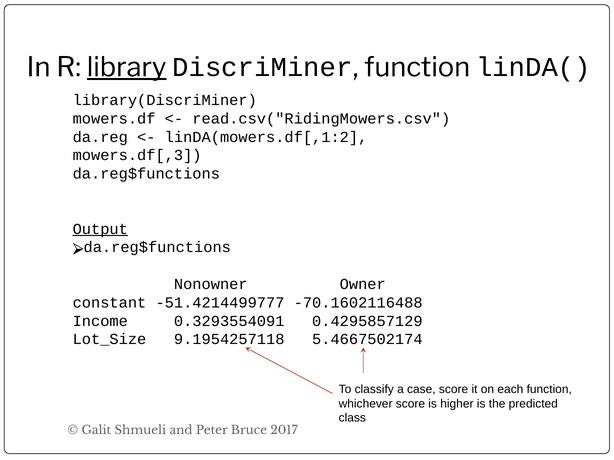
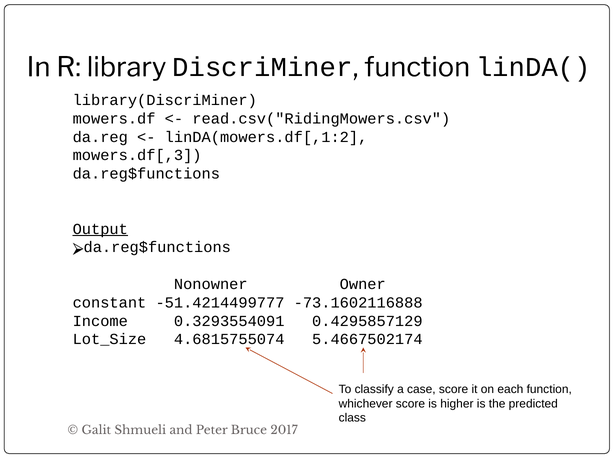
library underline: present -> none
-70.1602116488: -70.1602116488 -> -73.1602116888
9.1954257118: 9.1954257118 -> 4.6815755074
